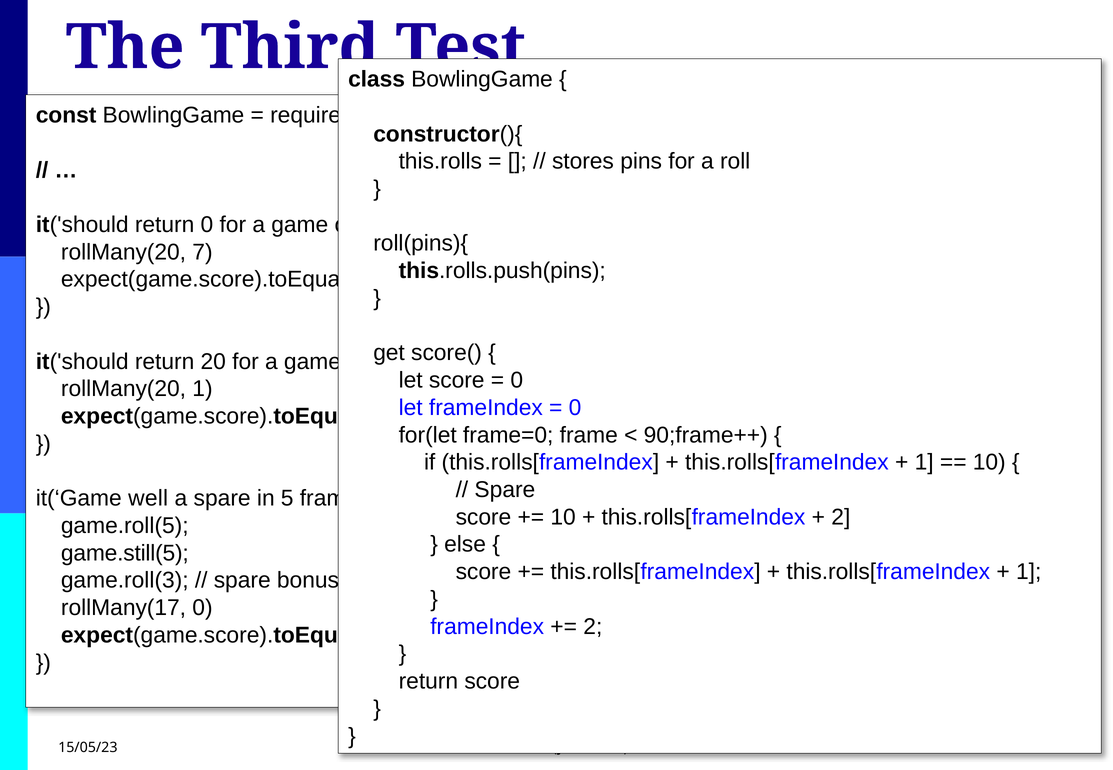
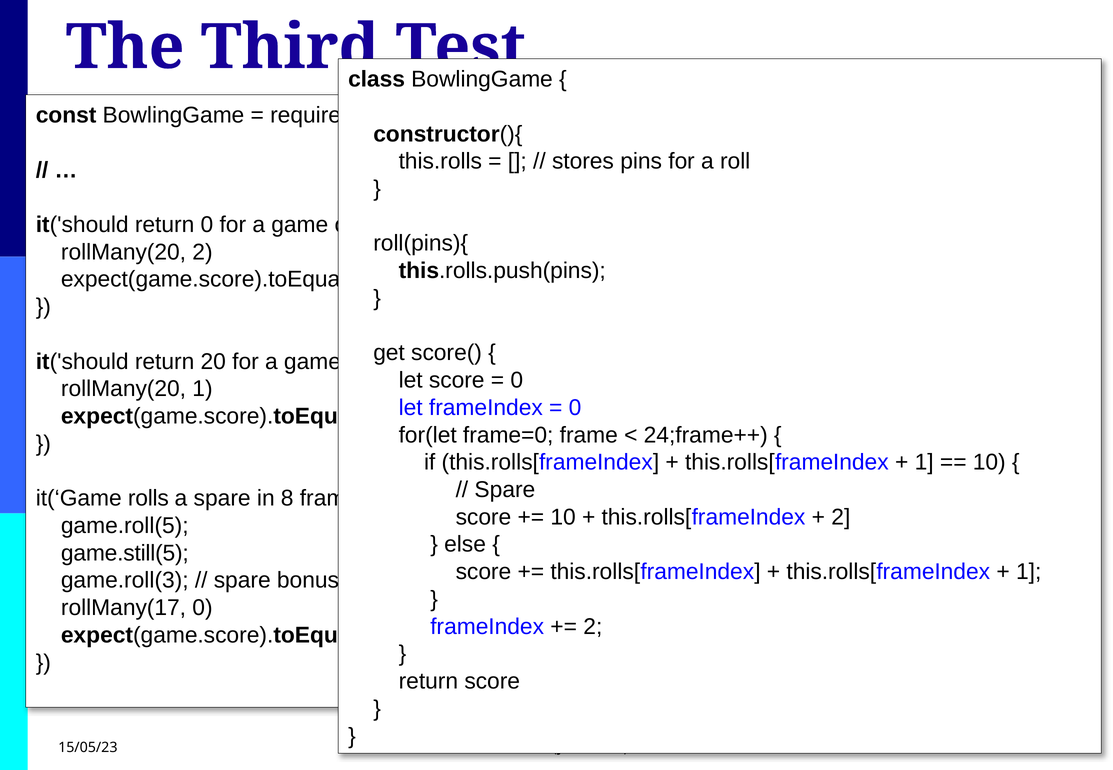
rollMany(20 7: 7 -> 2
90;frame++: 90;frame++ -> 24;frame++
well: well -> rolls
5: 5 -> 8
